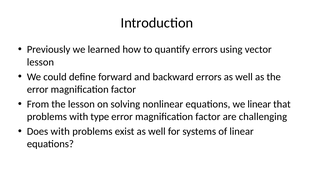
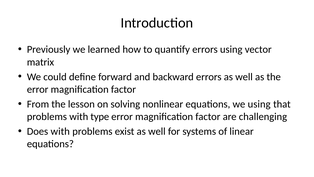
lesson at (40, 62): lesson -> matrix
we linear: linear -> using
